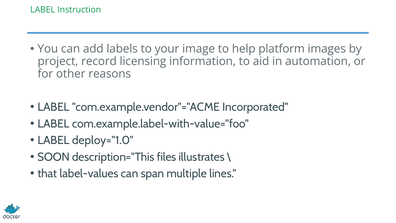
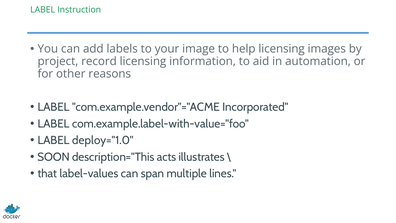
help platform: platform -> licensing
files: files -> acts
